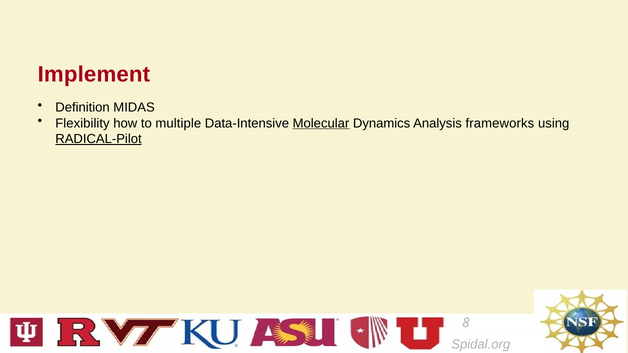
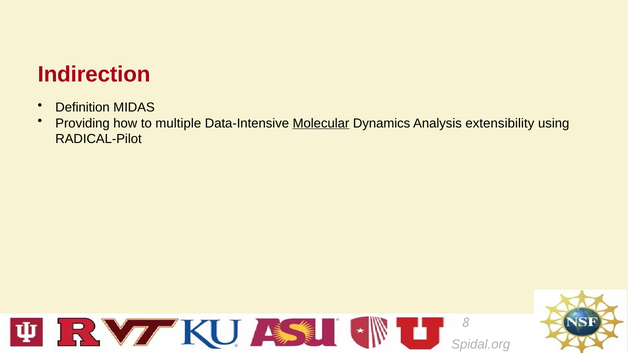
Implement: Implement -> Indirection
Flexibility: Flexibility -> Providing
frameworks: frameworks -> extensibility
RADICAL-Pilot underline: present -> none
